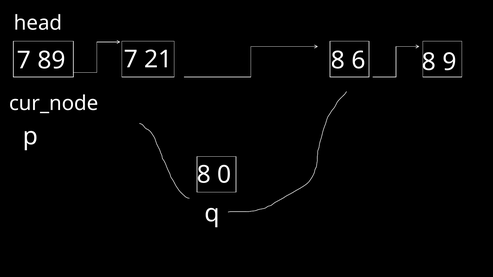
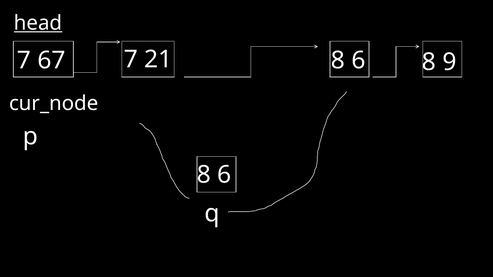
head underline: none -> present
89: 89 -> 67
0 at (224, 175): 0 -> 6
